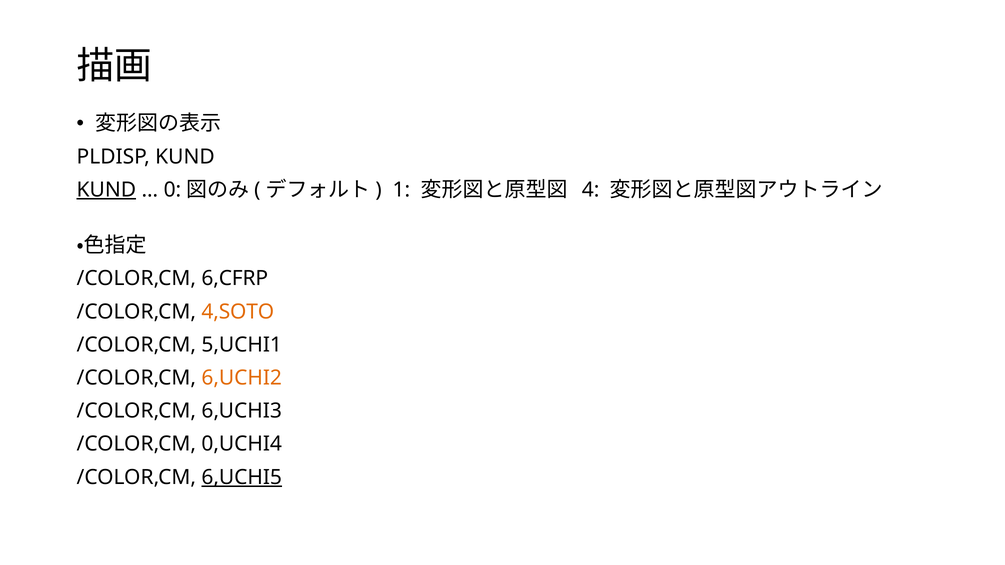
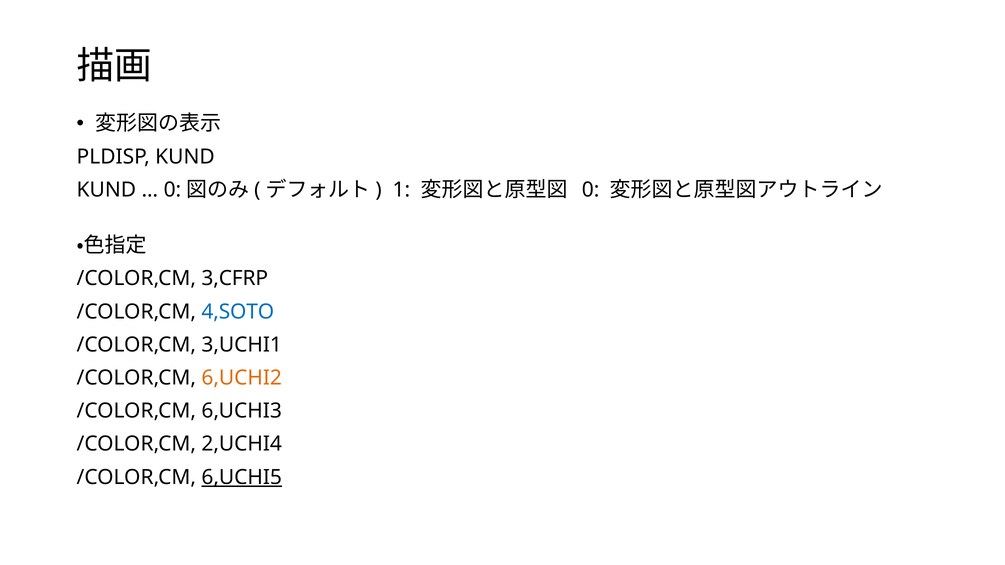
KUND at (106, 190) underline: present -> none
4 at (591, 190): 4 -> 0
6,CFRP: 6,CFRP -> 3,CFRP
4,SOTO colour: orange -> blue
5,UCHI1: 5,UCHI1 -> 3,UCHI1
0,UCHI4: 0,UCHI4 -> 2,UCHI4
